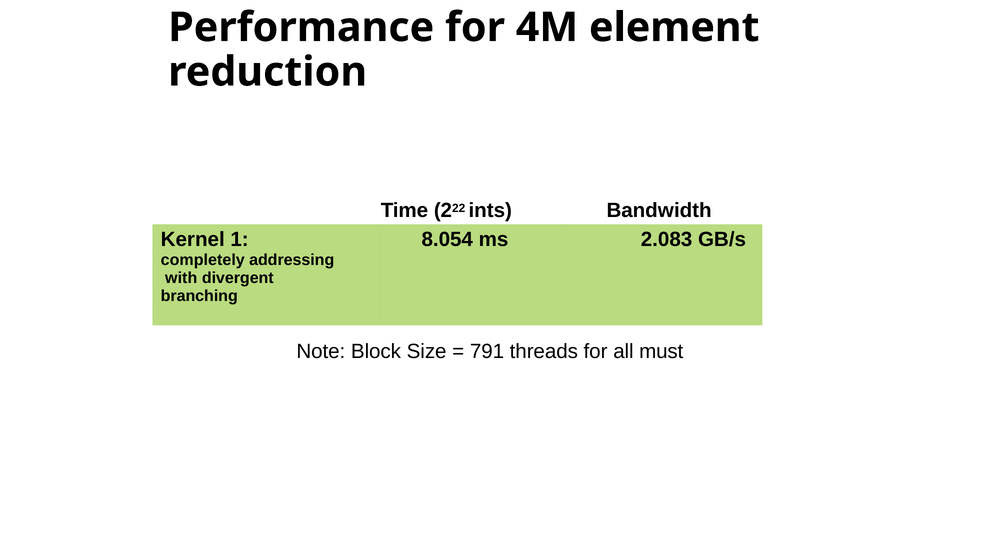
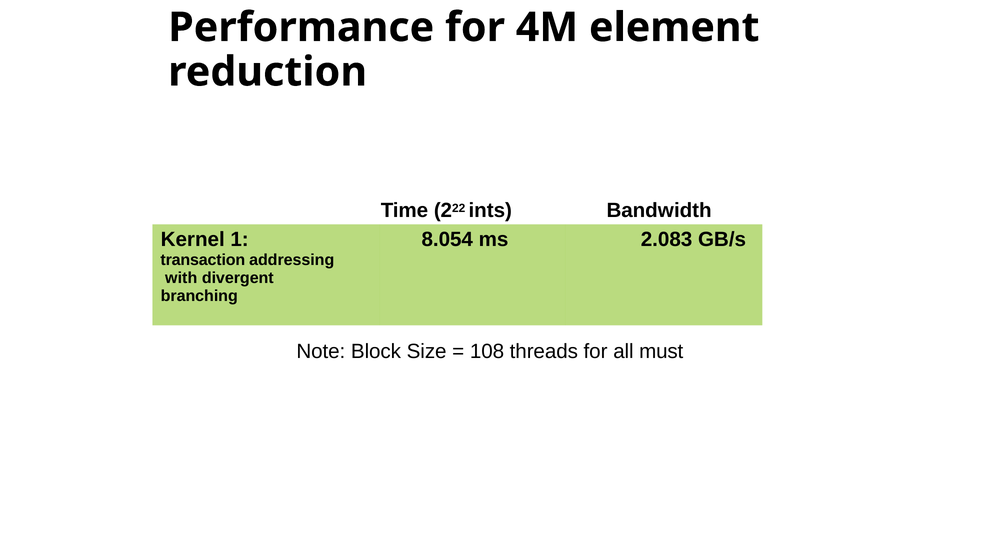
completely: completely -> transaction
791: 791 -> 108
